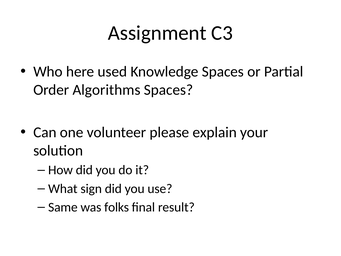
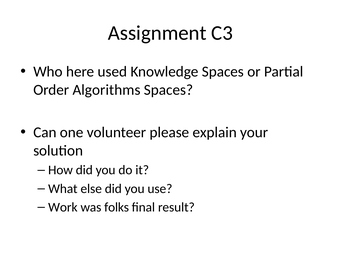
sign: sign -> else
Same: Same -> Work
